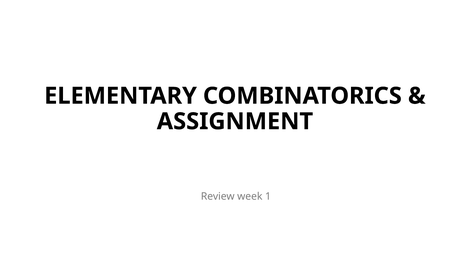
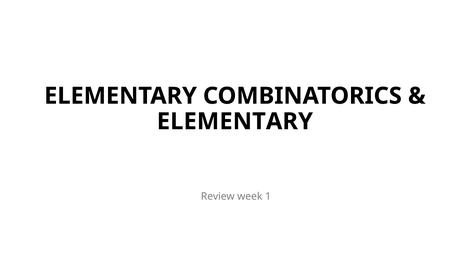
ASSIGNMENT at (235, 121): ASSIGNMENT -> ELEMENTARY
